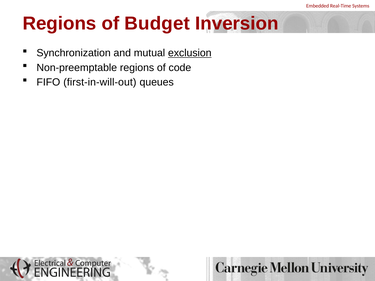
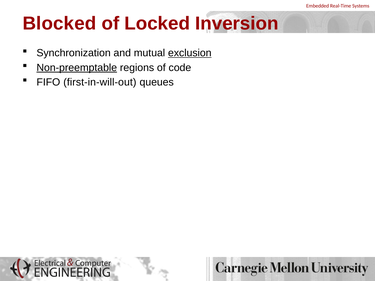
Regions at (59, 24): Regions -> Blocked
Budget: Budget -> Locked
Non-preemptable underline: none -> present
